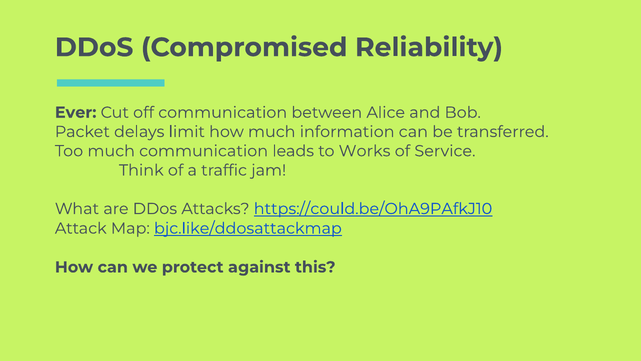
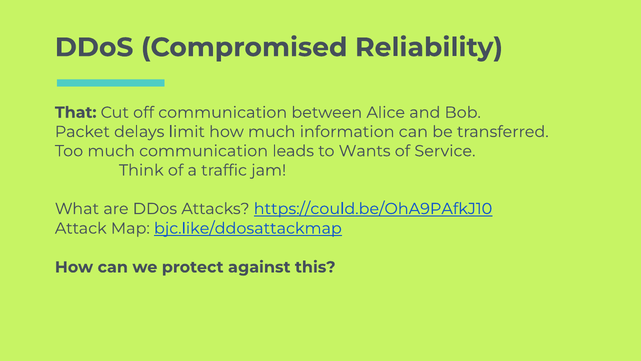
Ever: Ever -> That
Works: Works -> Wants
